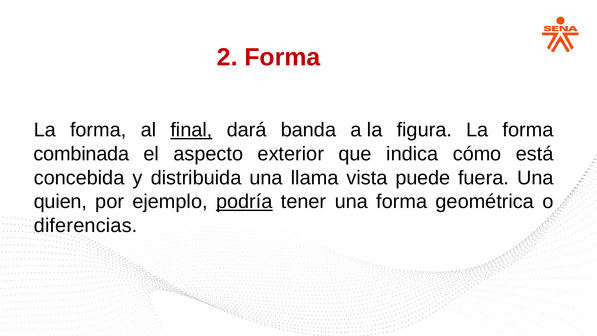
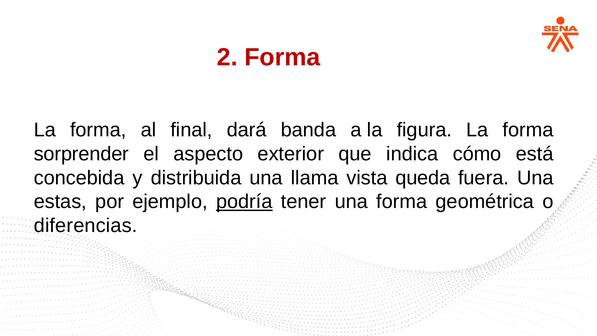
final underline: present -> none
combinada: combinada -> sorprender
puede: puede -> queda
quien: quien -> estas
